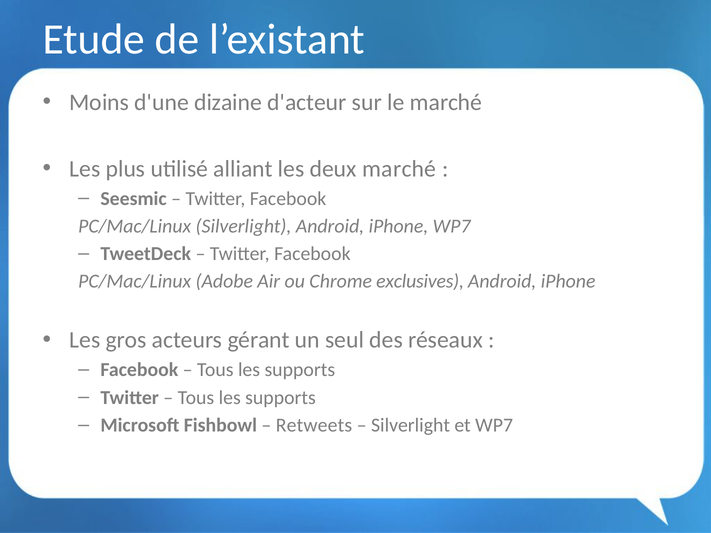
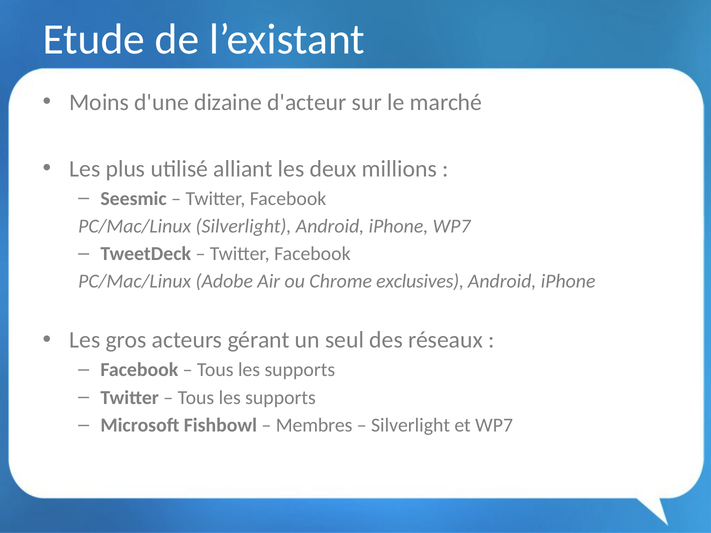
deux marché: marché -> millions
Retweets: Retweets -> Membres
